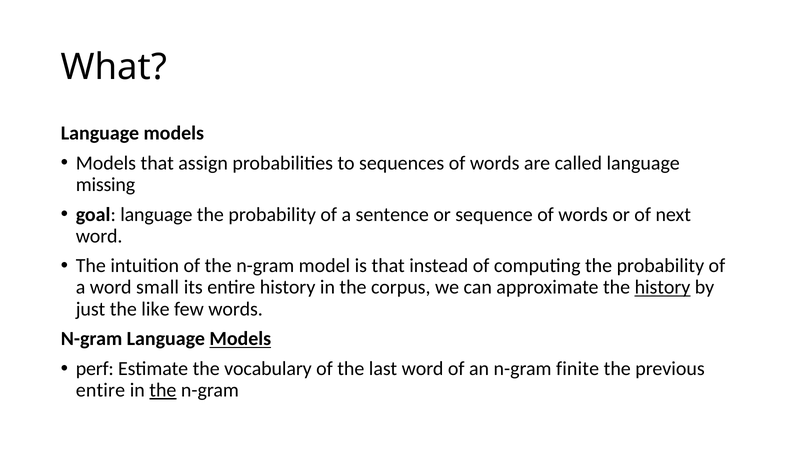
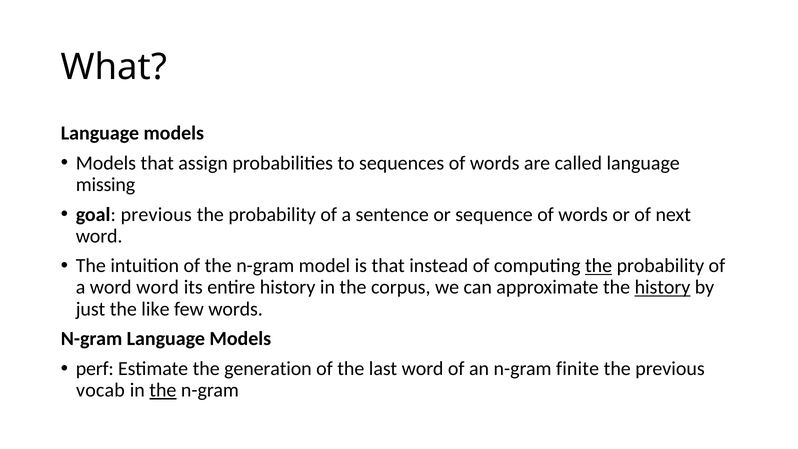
goal language: language -> previous
the at (599, 266) underline: none -> present
word small: small -> word
Models at (240, 339) underline: present -> none
vocabulary: vocabulary -> generation
entire at (100, 390): entire -> vocab
